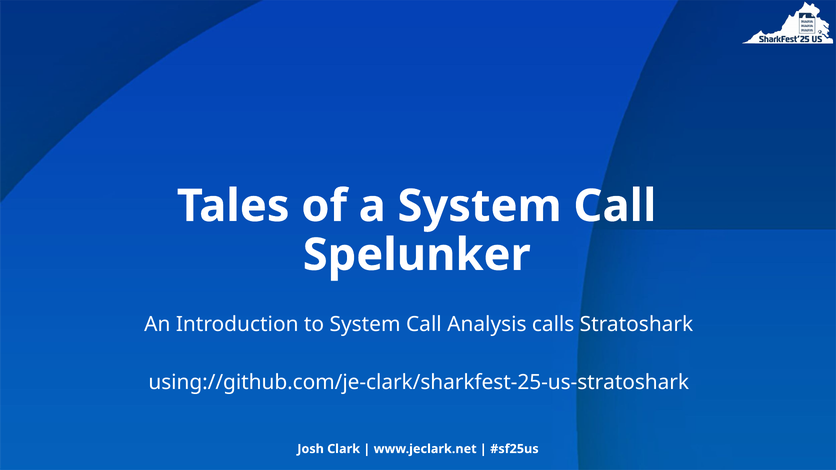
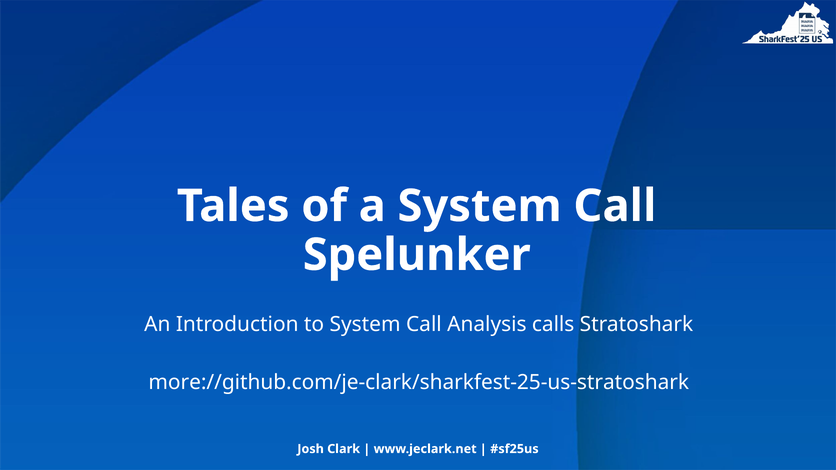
using://github.com/je-clark/sharkfest-25-us-stratoshark: using://github.com/je-clark/sharkfest-25-us-stratoshark -> more://github.com/je-clark/sharkfest-25-us-stratoshark
